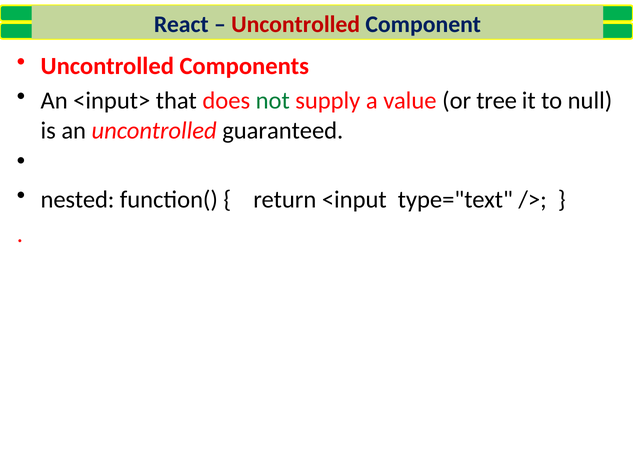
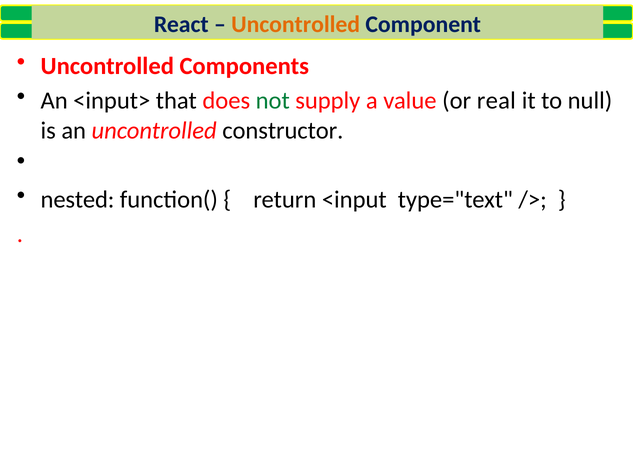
Uncontrolled at (296, 24) colour: red -> orange
tree: tree -> real
guaranteed: guaranteed -> constructor
